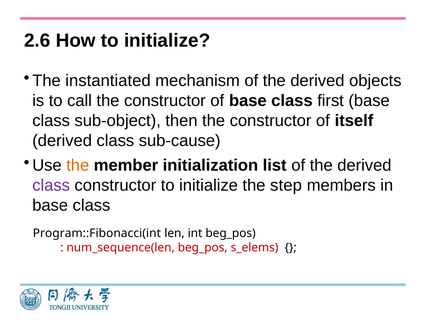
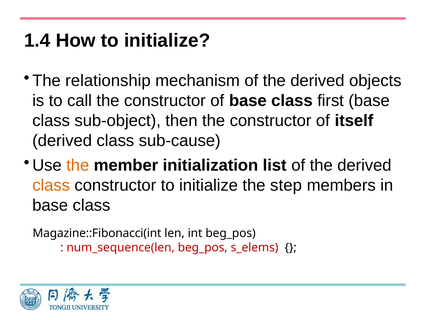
2.6: 2.6 -> 1.4
instantiated: instantiated -> relationship
class at (51, 185) colour: purple -> orange
Program::Fibonacci(int: Program::Fibonacci(int -> Magazine::Fibonacci(int
